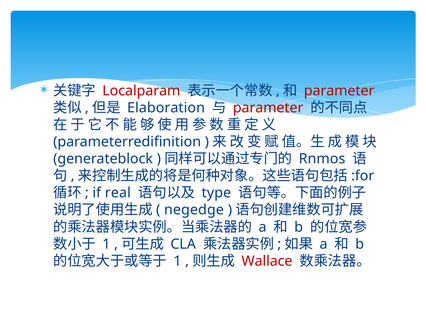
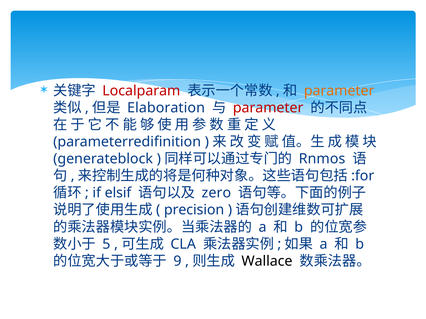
parameter at (339, 91) colour: red -> orange
real: real -> elsif
type: type -> zero
negedge: negedge -> precision
1 at (106, 244): 1 -> 5
1 at (177, 261): 1 -> 9
Wallace colour: red -> black
